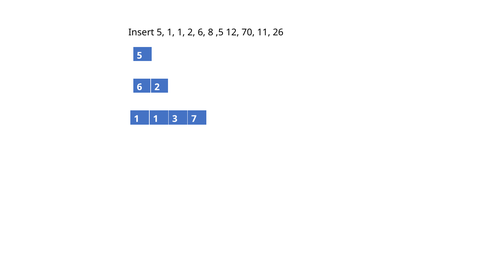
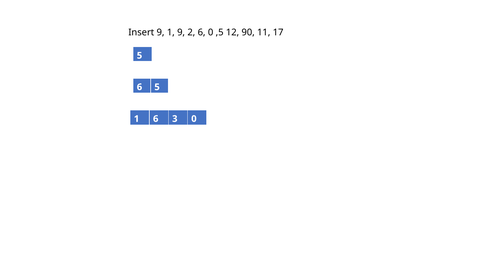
Insert 5: 5 -> 9
1 at (181, 32): 1 -> 9
6 8: 8 -> 0
70: 70 -> 90
26: 26 -> 17
6 2: 2 -> 5
1 at (156, 119): 1 -> 6
3 7: 7 -> 0
